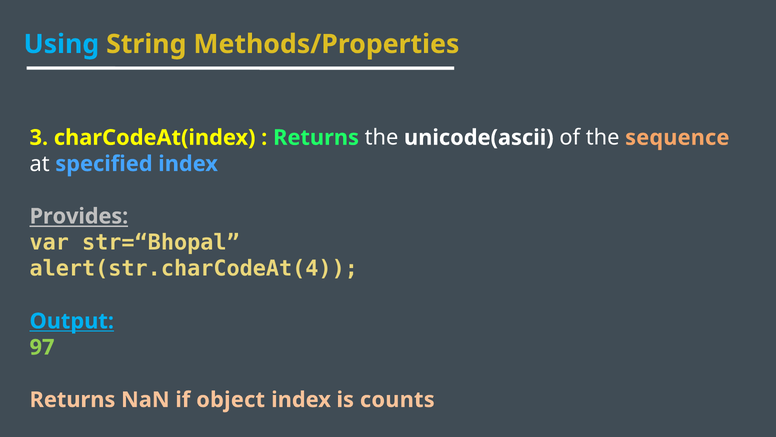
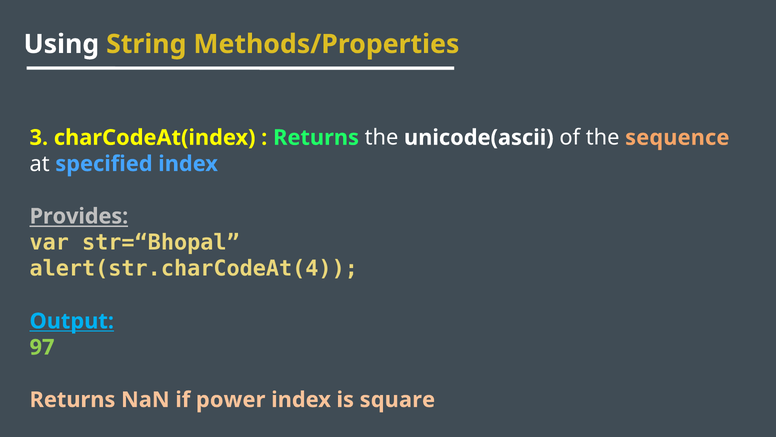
Using colour: light blue -> white
object: object -> power
counts: counts -> square
